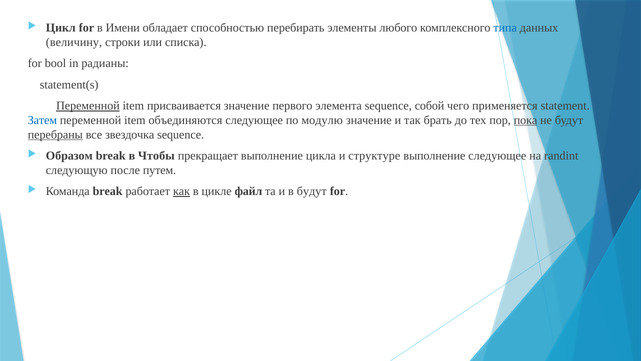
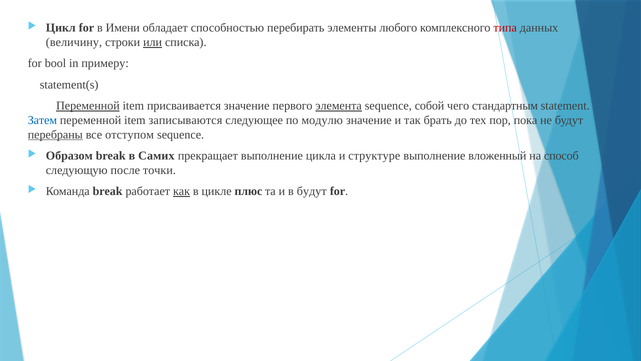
типа colour: blue -> red
или underline: none -> present
радианы: радианы -> примеру
элемента underline: none -> present
применяется: применяется -> стандартным
объединяются: объединяются -> записываются
пока underline: present -> none
звездочка: звездочка -> отступом
Чтобы: Чтобы -> Самих
выполнение следующее: следующее -> вложенный
randint: randint -> способ
путем: путем -> точки
файл: файл -> плюс
